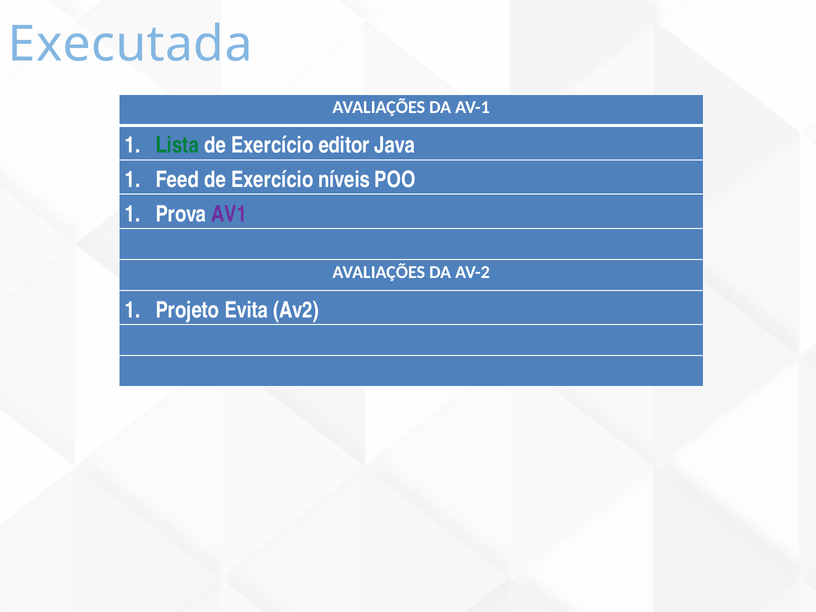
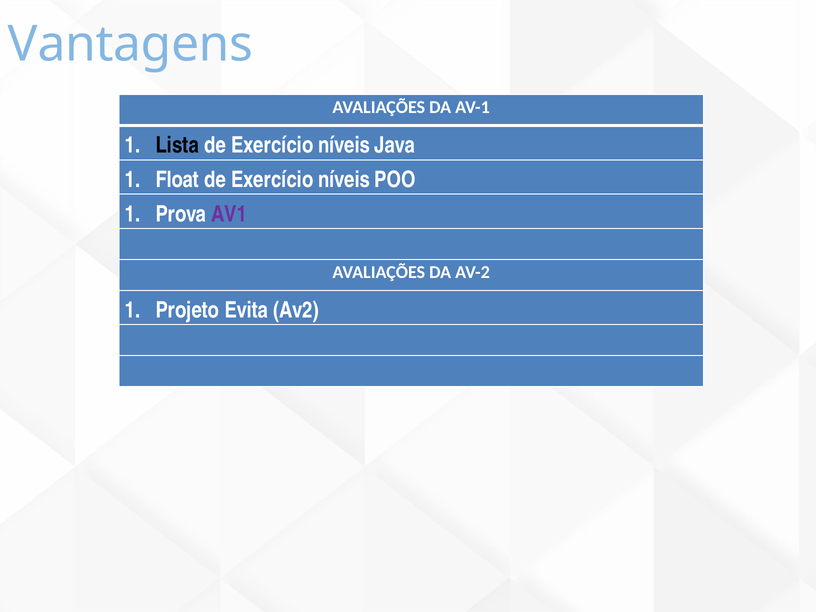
Executada: Executada -> Vantagens
Lista colour: green -> black
editor at (344, 145): editor -> níveis
Feed: Feed -> Float
